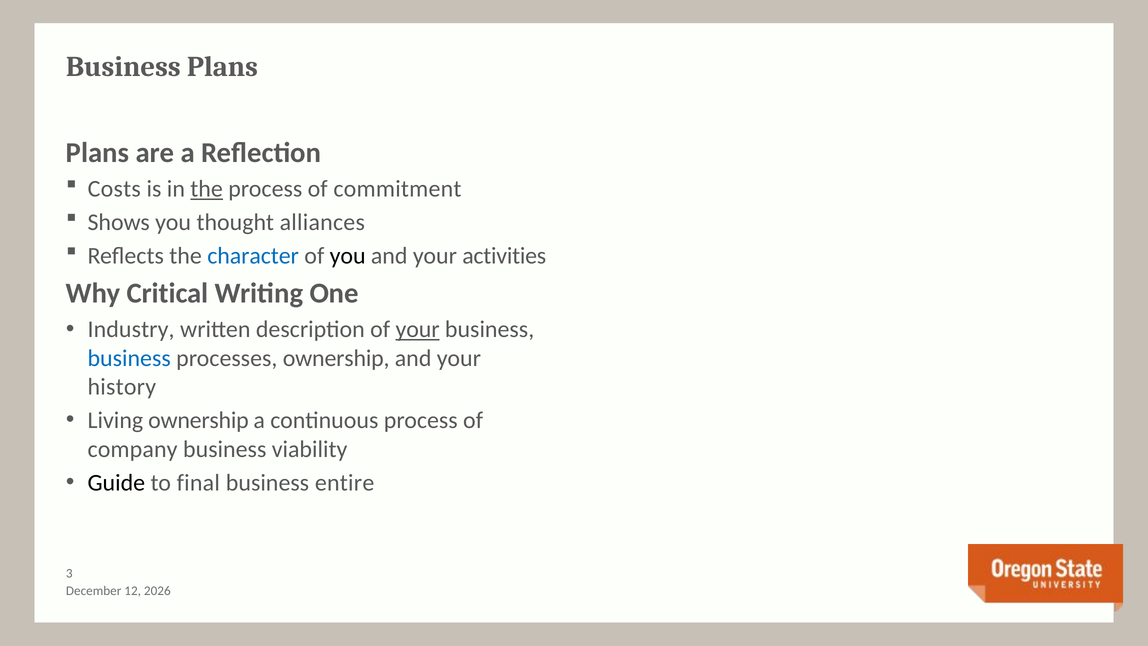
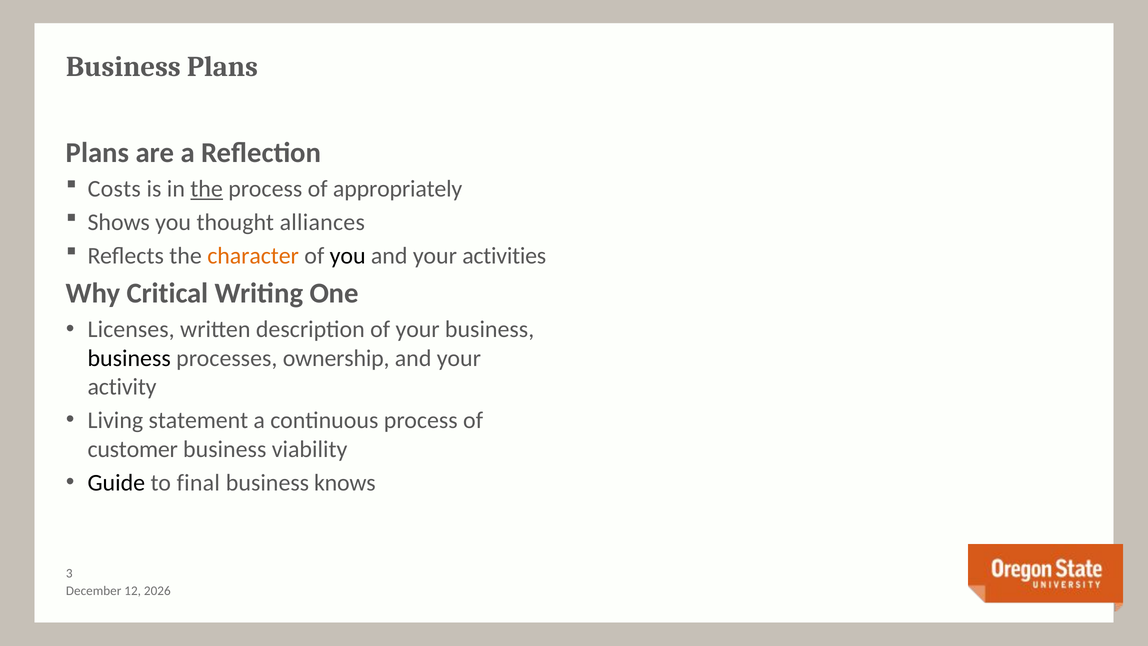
commitment: commitment -> appropriately
character colour: blue -> orange
Industry: Industry -> Licenses
your at (418, 329) underline: present -> none
business at (129, 358) colour: blue -> black
history: history -> activity
Living ownership: ownership -> statement
company: company -> customer
entire: entire -> knows
